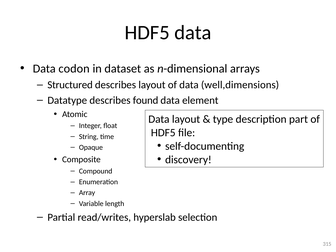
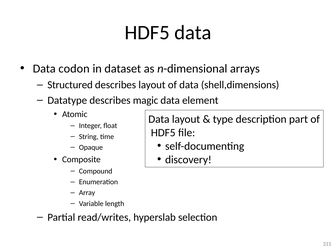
well,dimensions: well,dimensions -> shell,dimensions
found: found -> magic
